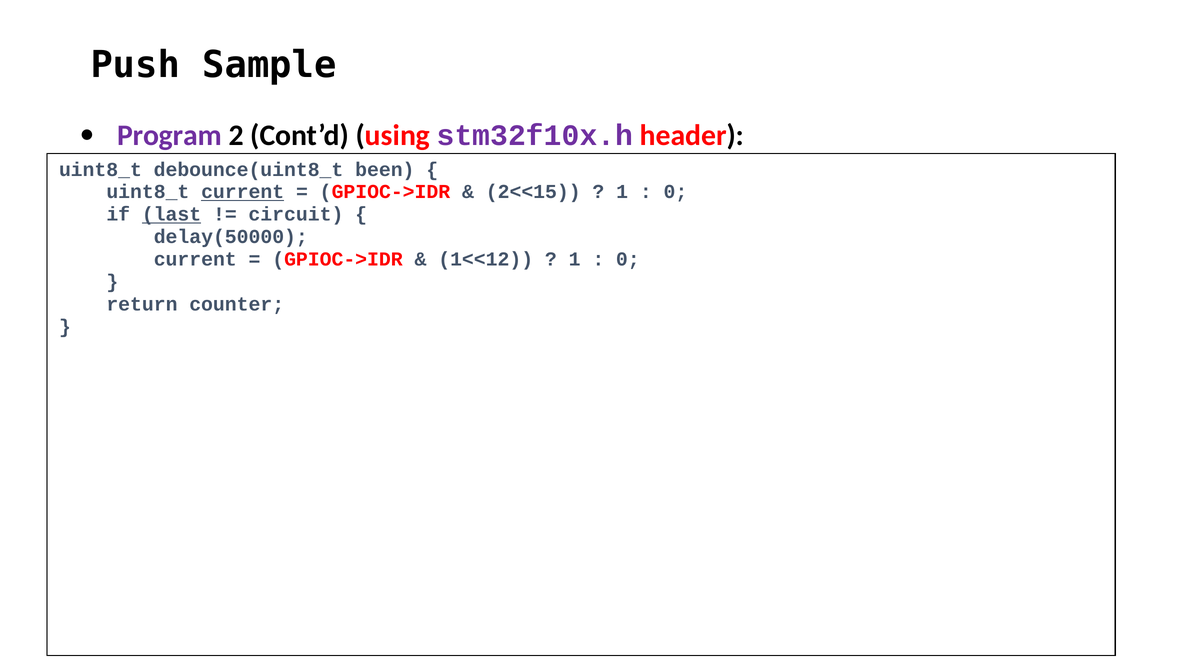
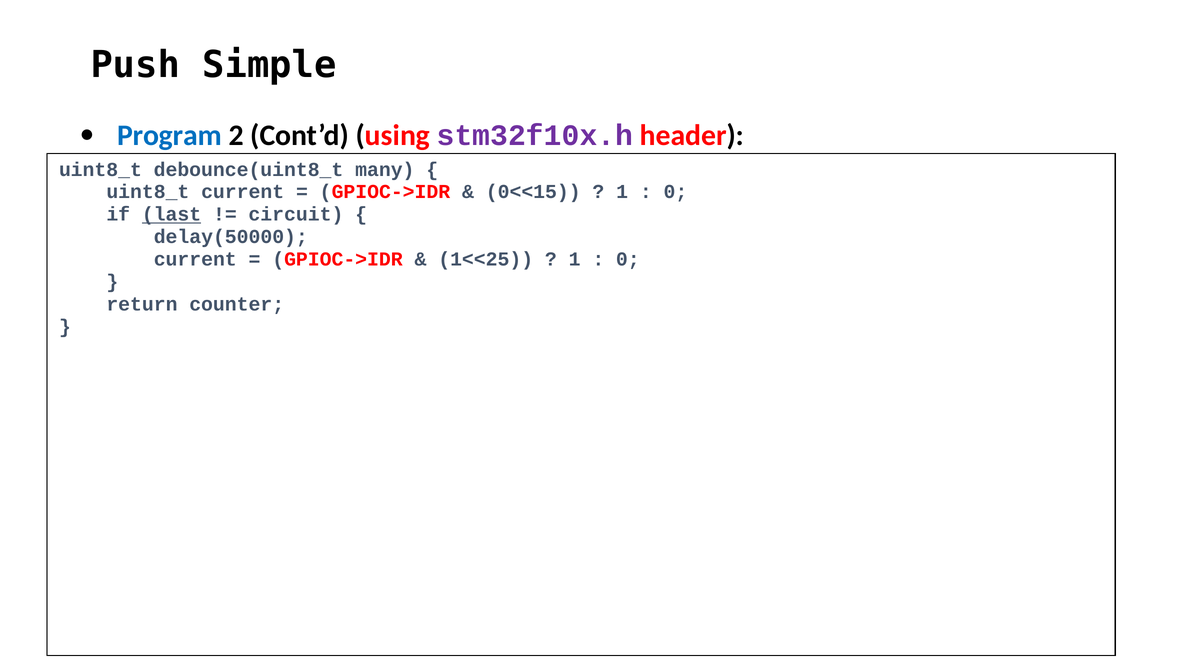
Sample: Sample -> Simple
Program colour: purple -> blue
been: been -> many
current at (243, 192) underline: present -> none
2<<15: 2<<15 -> 0<<15
1<<12: 1<<12 -> 1<<25
